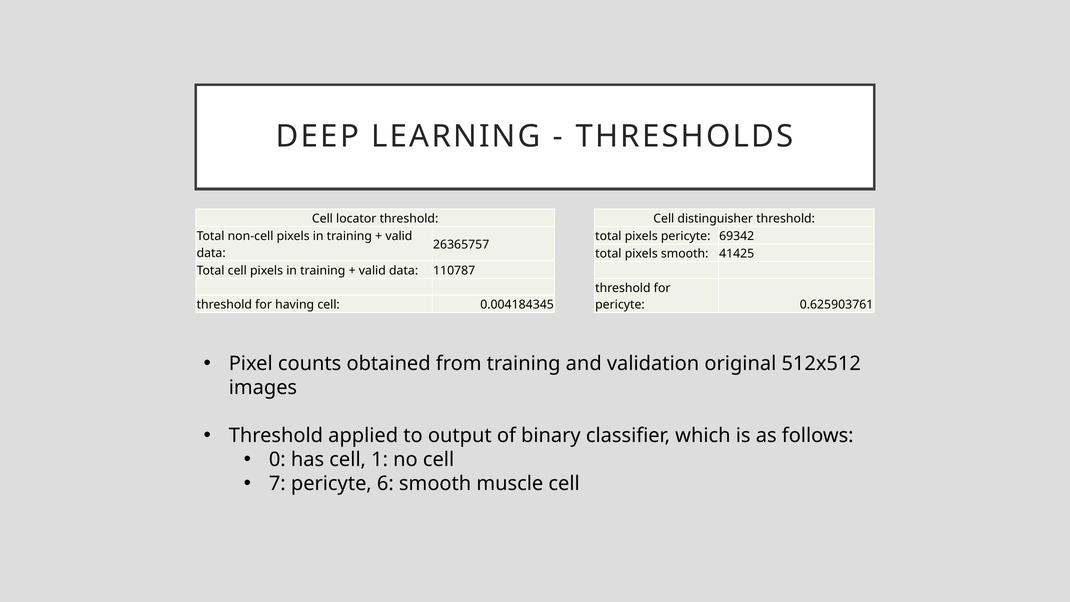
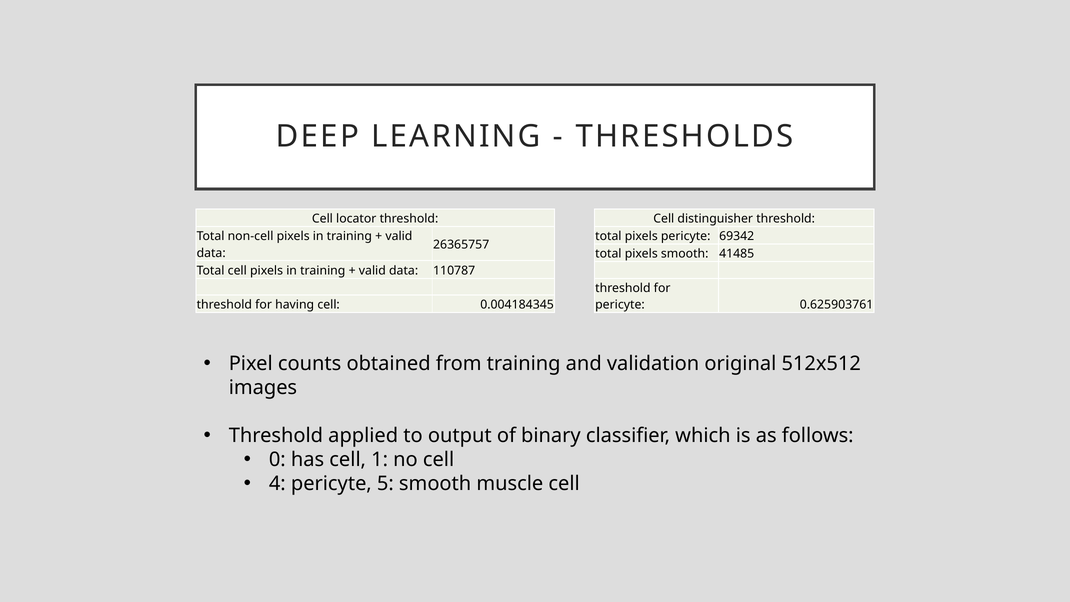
41425: 41425 -> 41485
7: 7 -> 4
6: 6 -> 5
